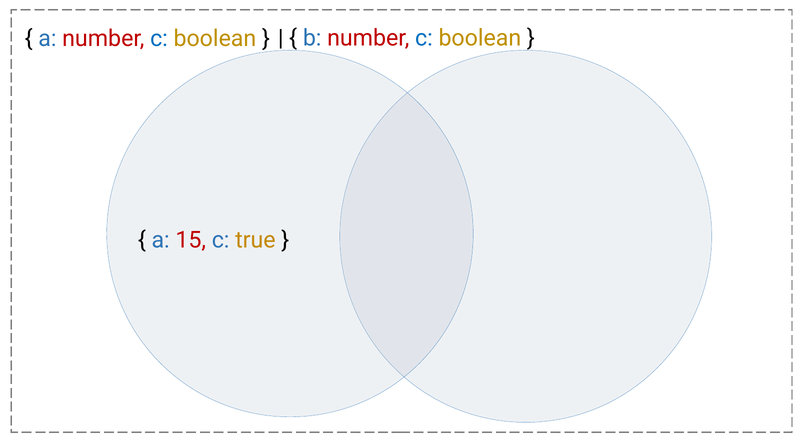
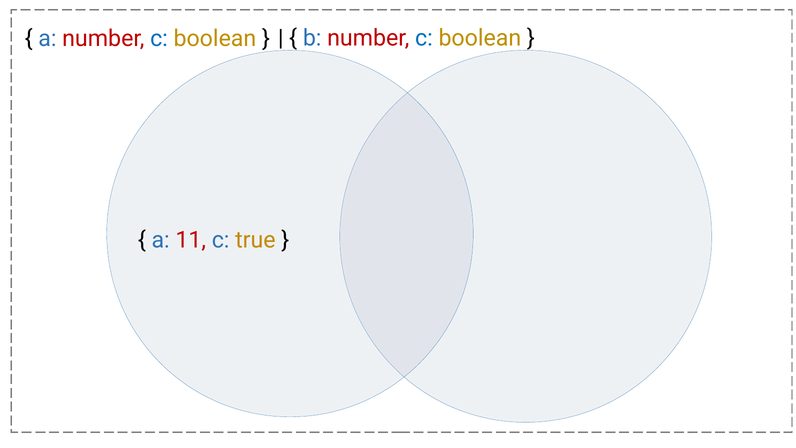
15: 15 -> 11
